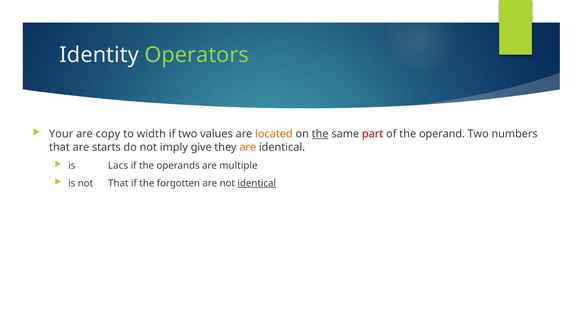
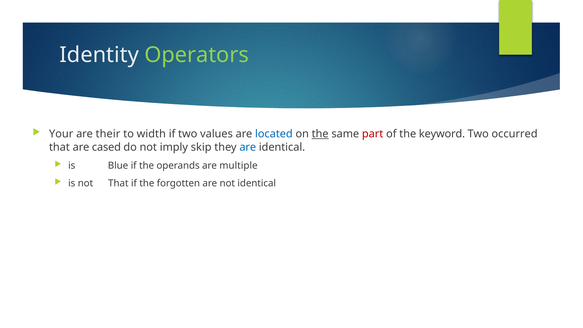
copy: copy -> their
located colour: orange -> blue
operand: operand -> keyword
numbers: numbers -> occurred
starts: starts -> cased
give: give -> skip
are at (248, 147) colour: orange -> blue
Lacs: Lacs -> Blue
identical at (257, 183) underline: present -> none
